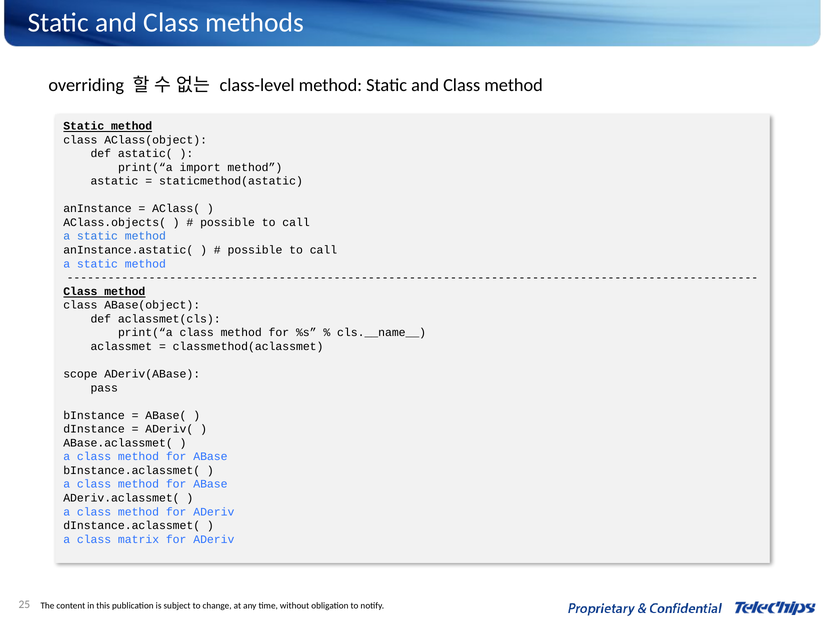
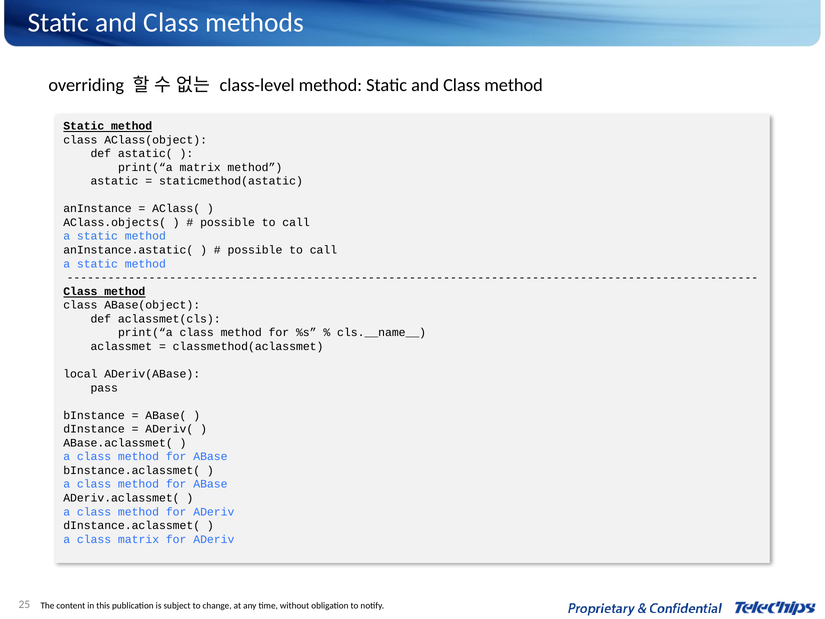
print(“a import: import -> matrix
scope: scope -> local
